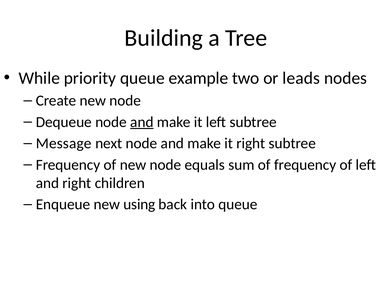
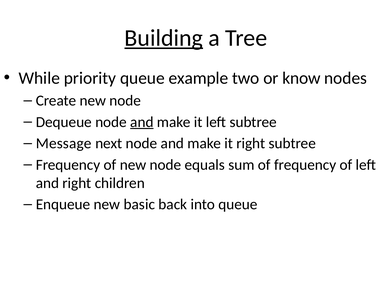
Building underline: none -> present
leads: leads -> know
using: using -> basic
